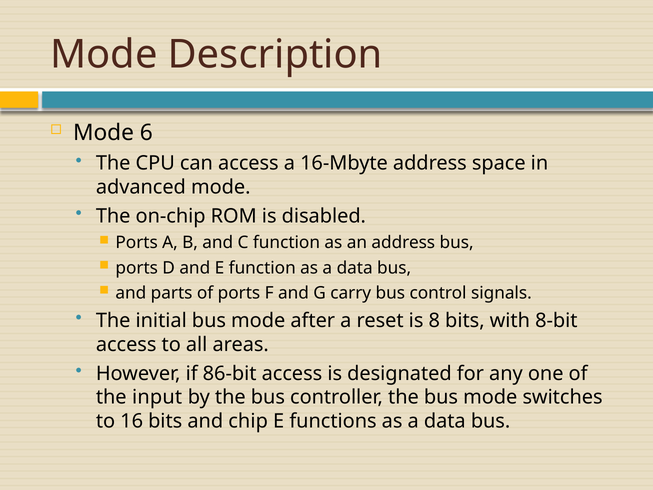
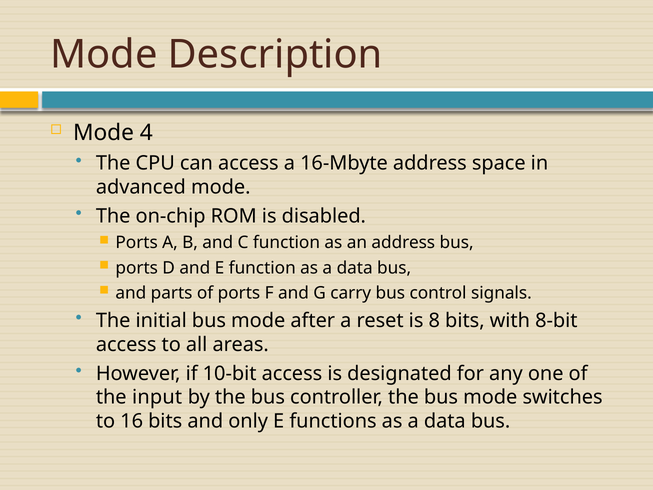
6: 6 -> 4
86-bit: 86-bit -> 10-bit
chip: chip -> only
